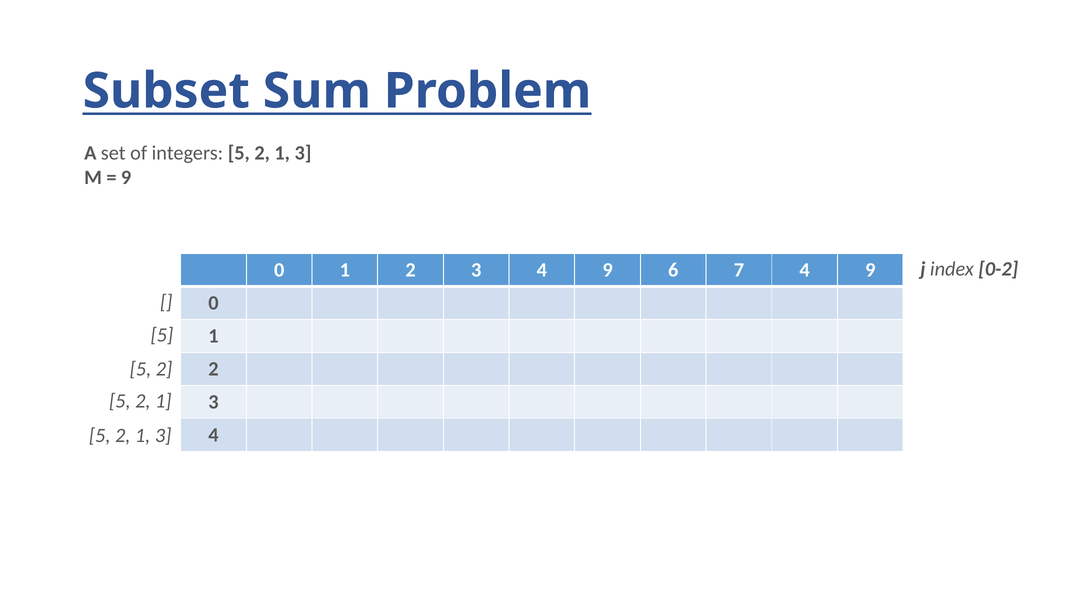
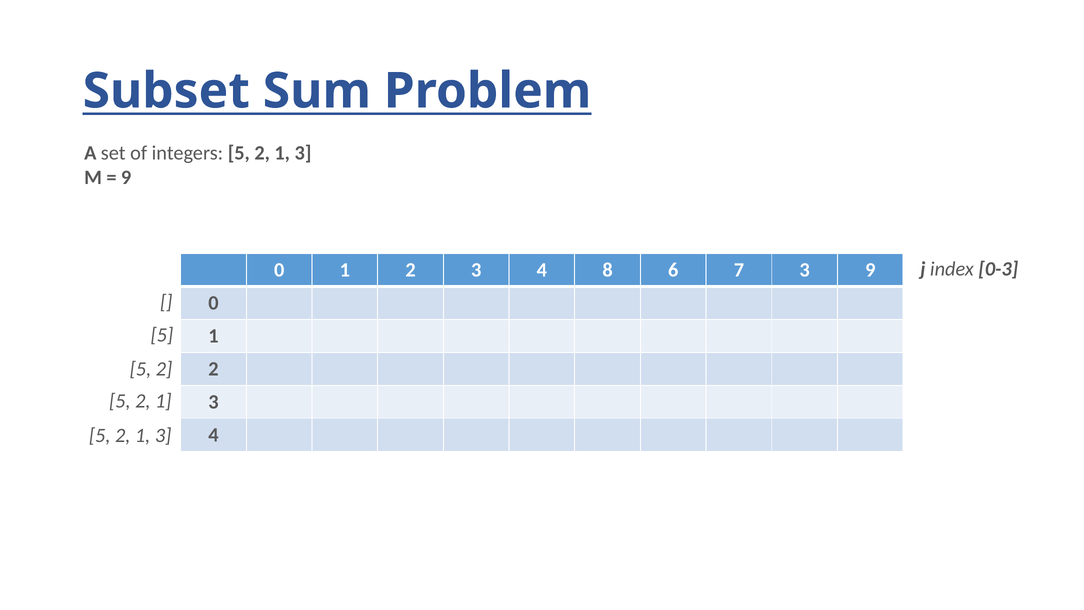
0-2: 0-2 -> 0-3
3 4 9: 9 -> 8
7 4: 4 -> 3
